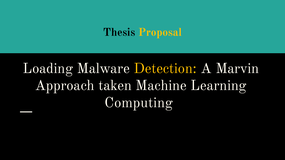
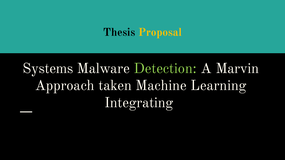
Loading: Loading -> Systems
Detection colour: yellow -> light green
Computing: Computing -> Integrating
